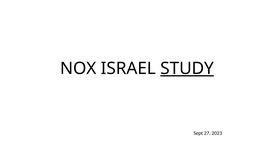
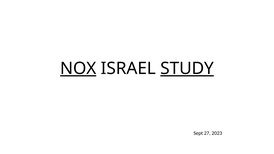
NOX underline: none -> present
